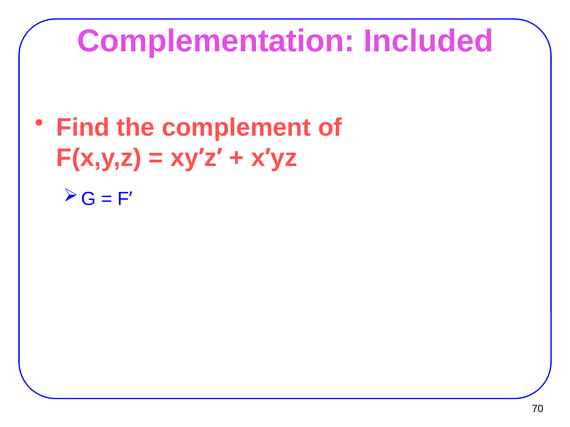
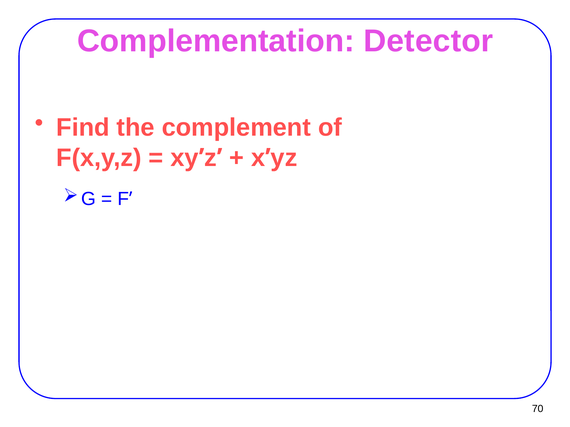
Included: Included -> Detector
